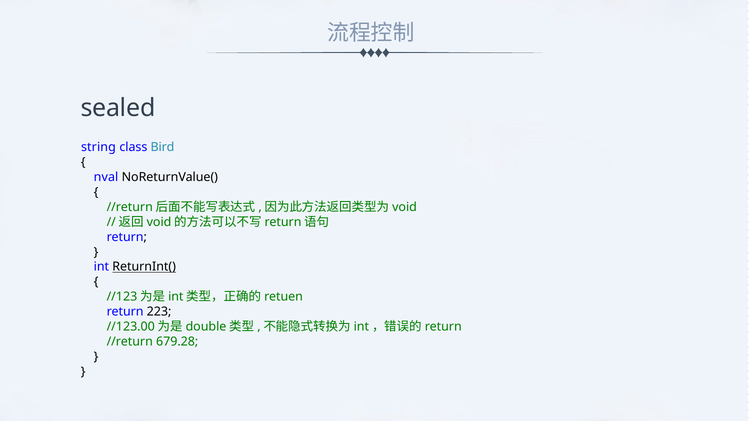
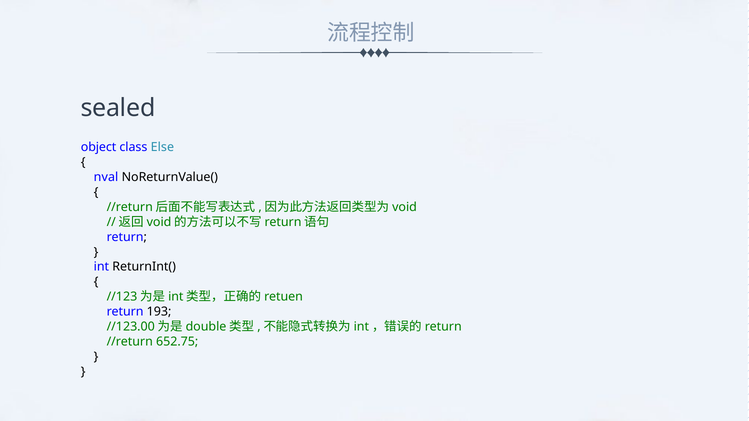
string: string -> object
Bird: Bird -> Else
ReturnInt( underline: present -> none
223: 223 -> 193
679.28: 679.28 -> 652.75
